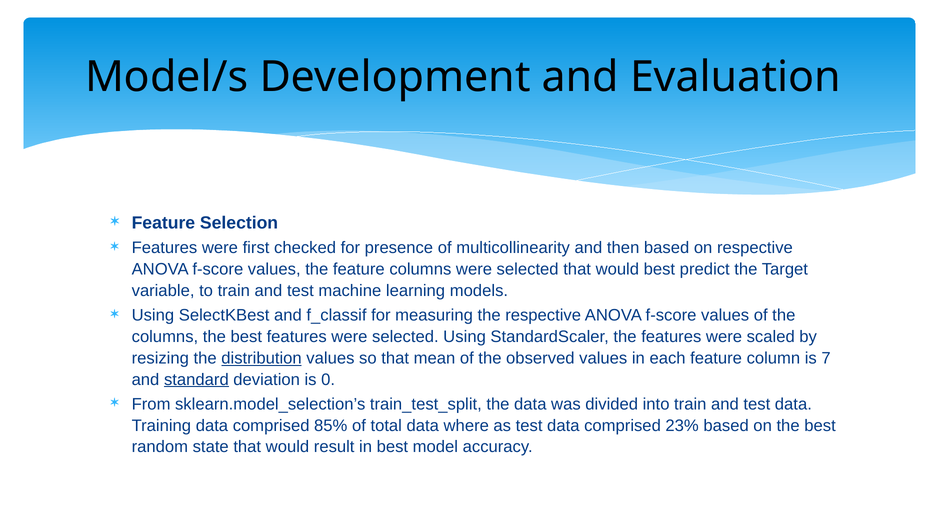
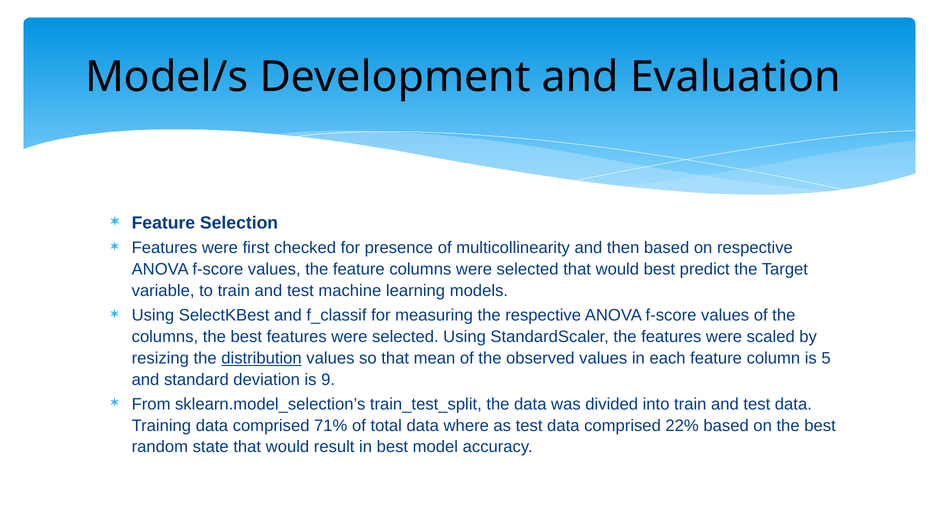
7: 7 -> 5
standard underline: present -> none
0: 0 -> 9
85%: 85% -> 71%
23%: 23% -> 22%
